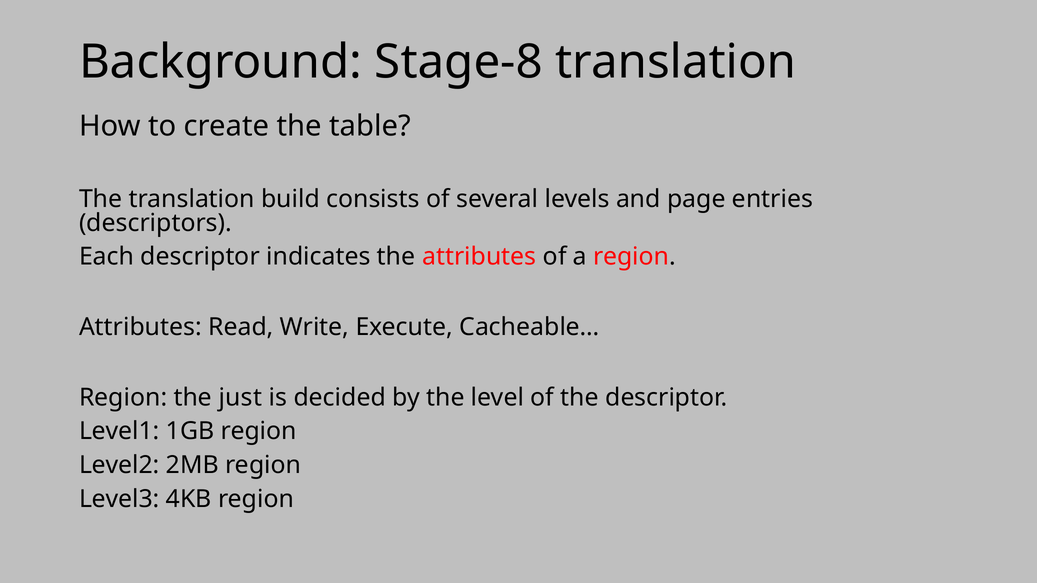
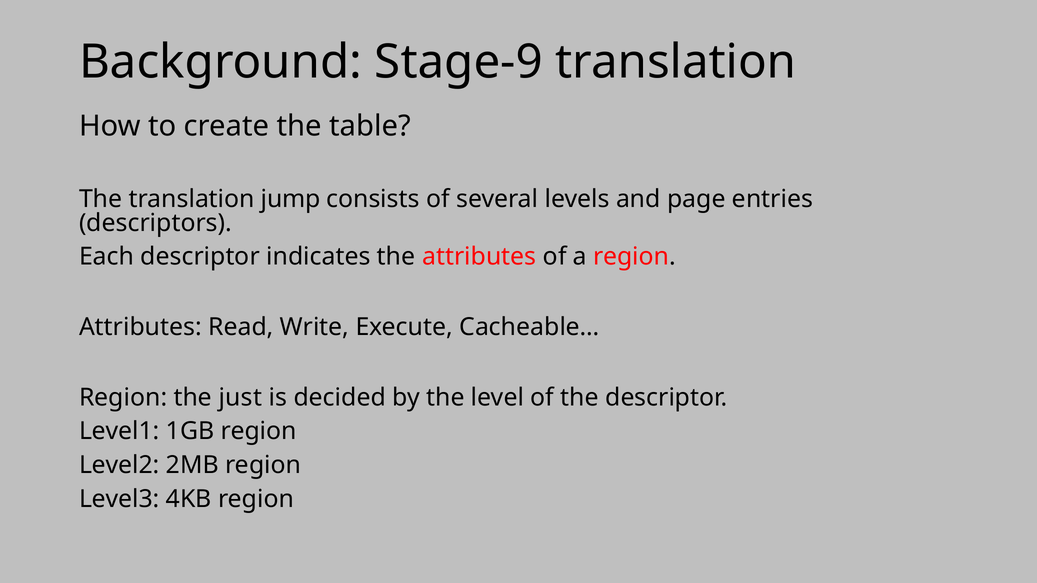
Stage-8: Stage-8 -> Stage-9
build: build -> jump
